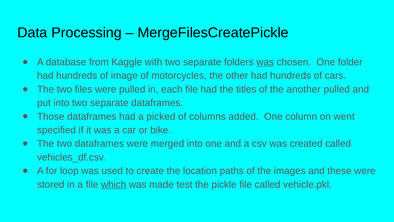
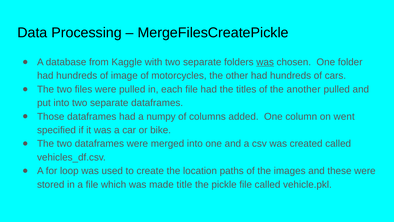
picked: picked -> numpy
which underline: present -> none
test: test -> title
